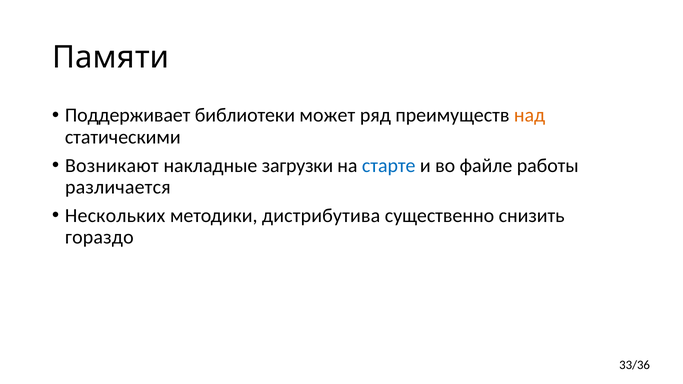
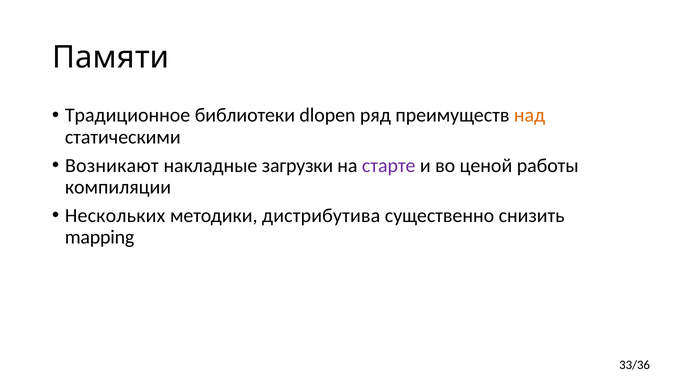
Поддерживает: Поддерживает -> Традиционное
может: может -> dlopen
старте colour: blue -> purple
файле: файле -> ценой
различается: различается -> компиляции
гораздо: гораздо -> mapping
